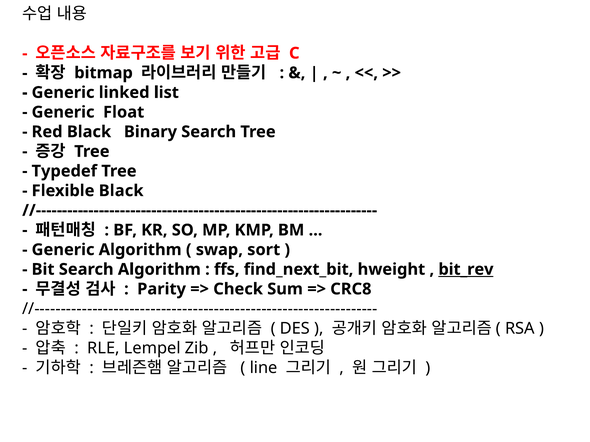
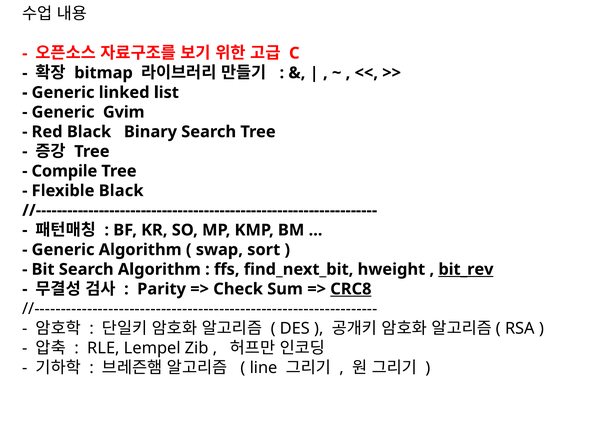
Float: Float -> Gvim
Typedef: Typedef -> Compile
CRC8 underline: none -> present
